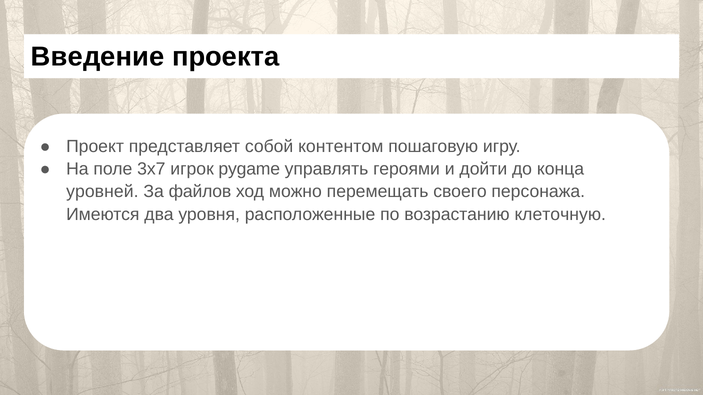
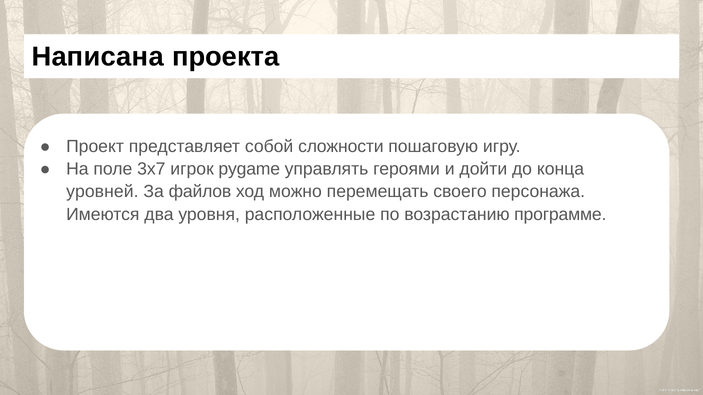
Введение: Введение -> Написана
контентом: контентом -> сложности
клеточную: клеточную -> программе
